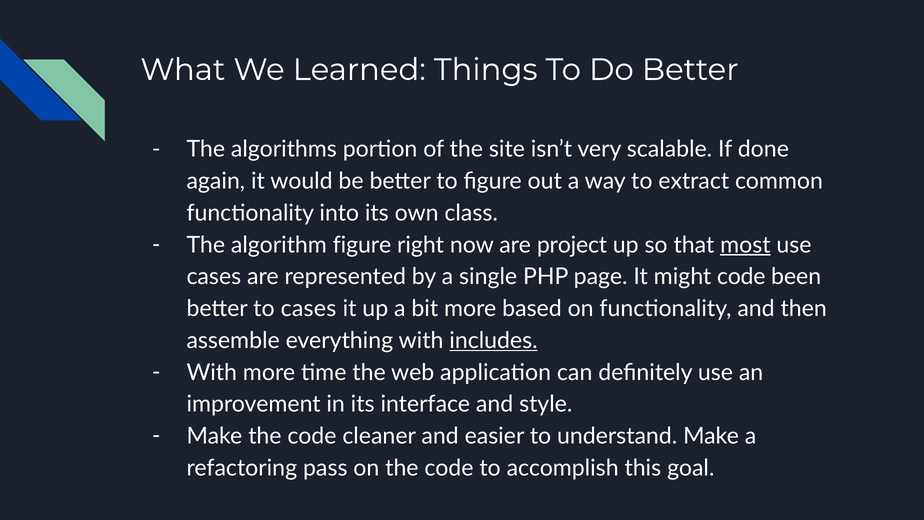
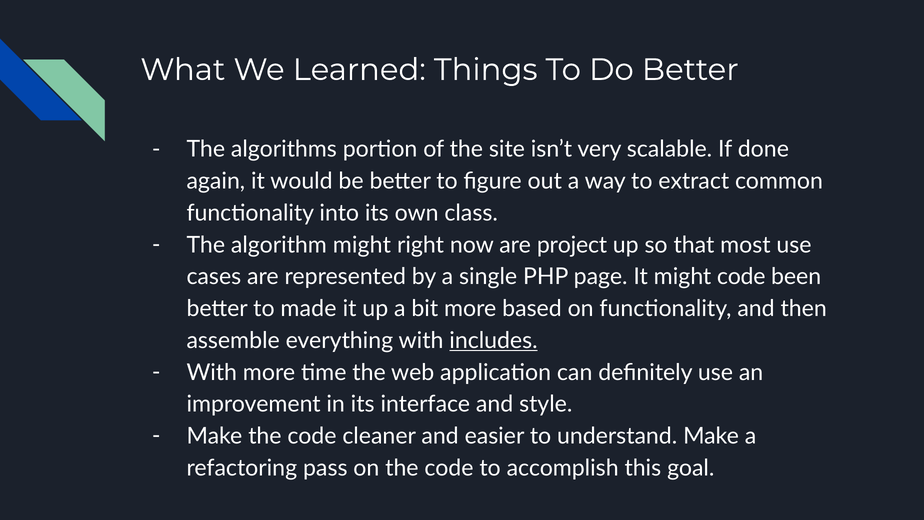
algorithm figure: figure -> might
most underline: present -> none
to cases: cases -> made
